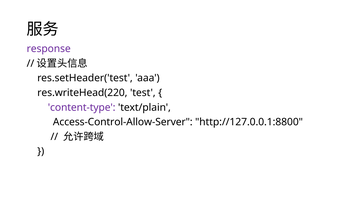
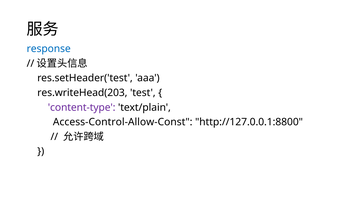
response colour: purple -> blue
res.writeHead(220: res.writeHead(220 -> res.writeHead(203
Access-Control-Allow-Server: Access-Control-Allow-Server -> Access-Control-Allow-Const
